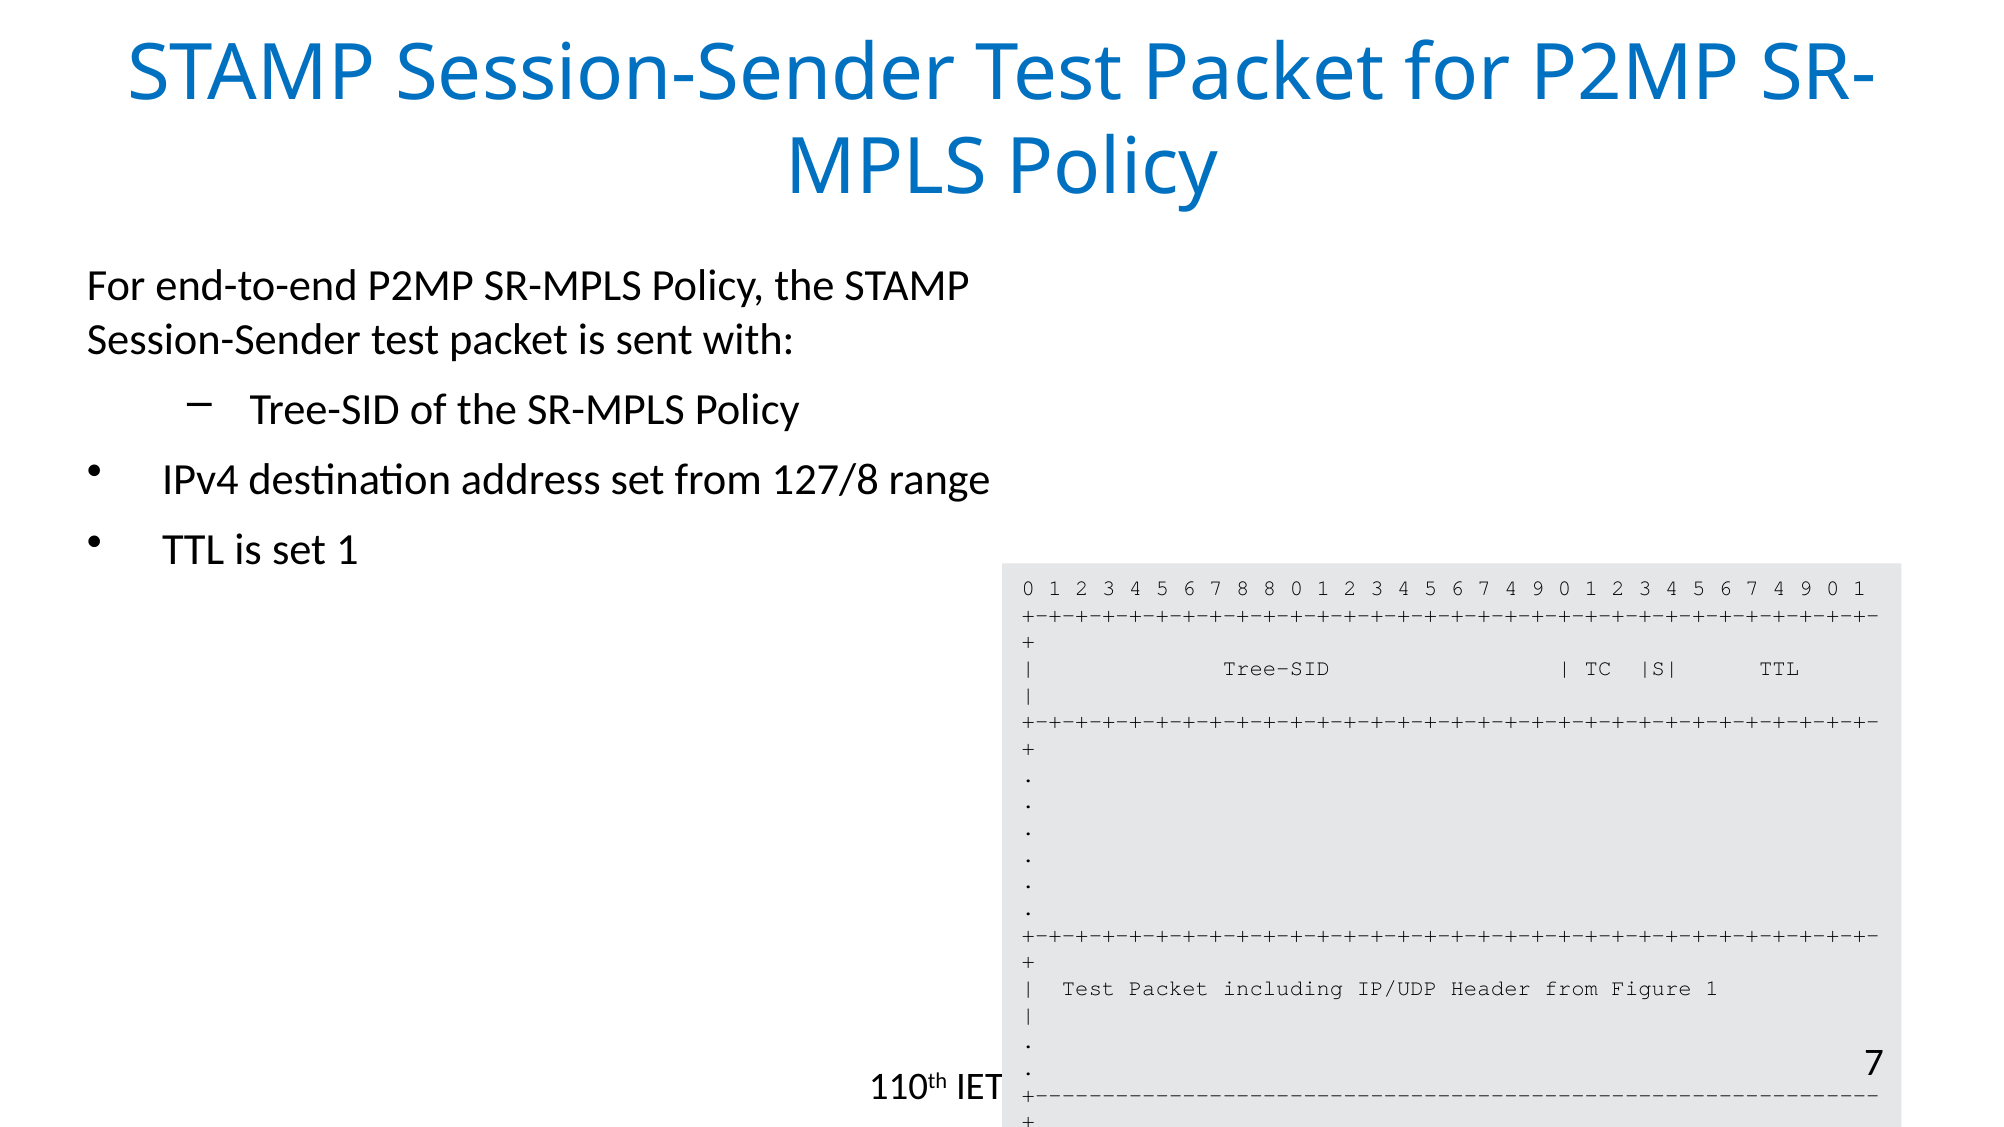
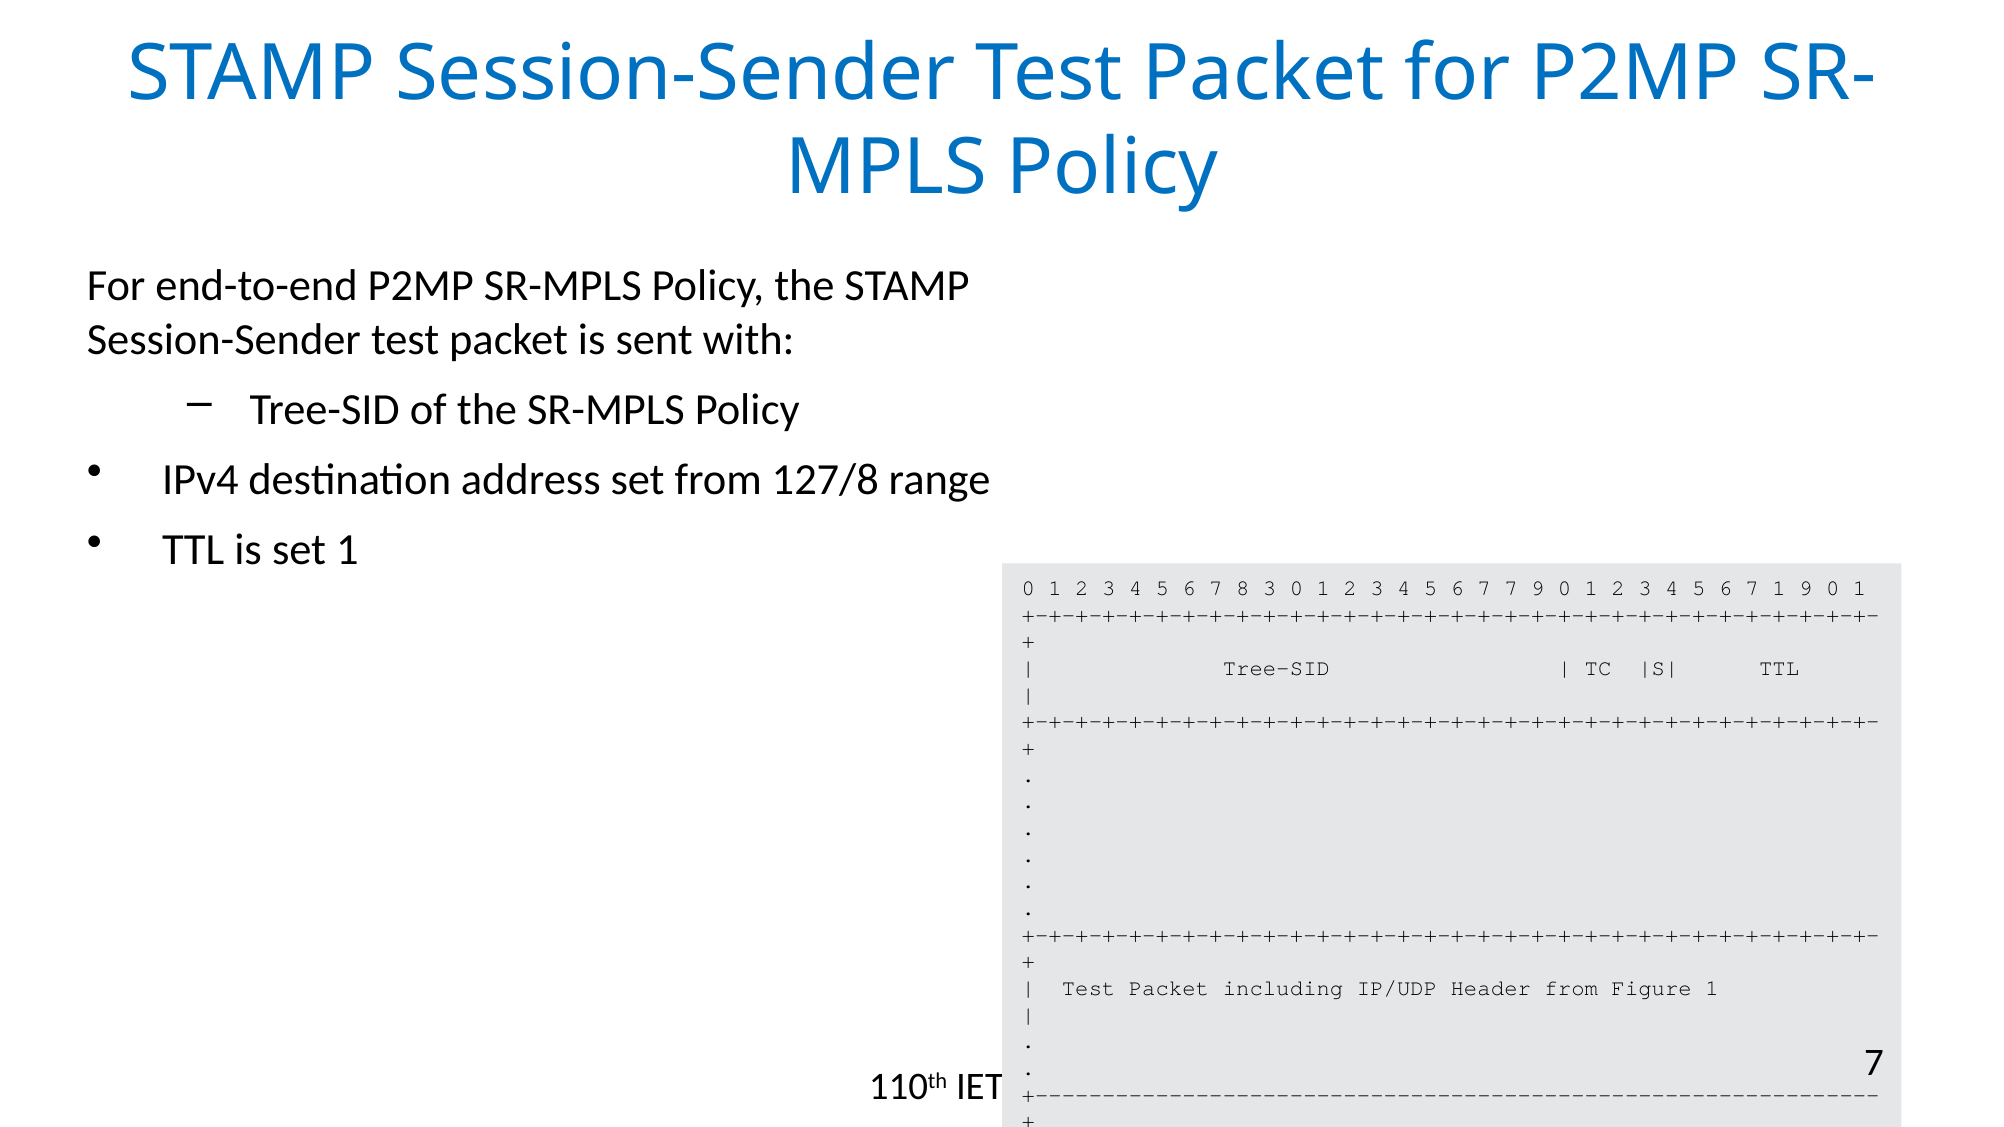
8 8: 8 -> 3
4 at (1511, 588): 4 -> 7
4 at (1779, 588): 4 -> 1
